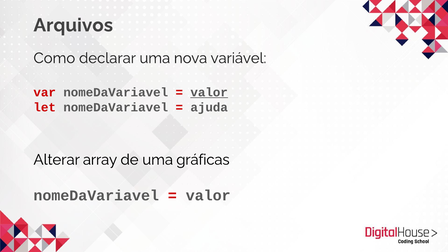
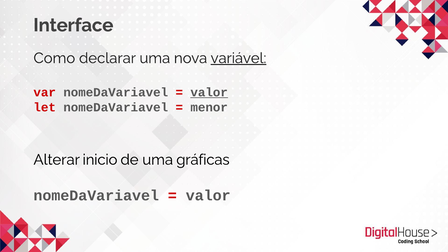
Arquivos: Arquivos -> Interface
variável underline: none -> present
ajuda: ajuda -> menor
array: array -> inicio
